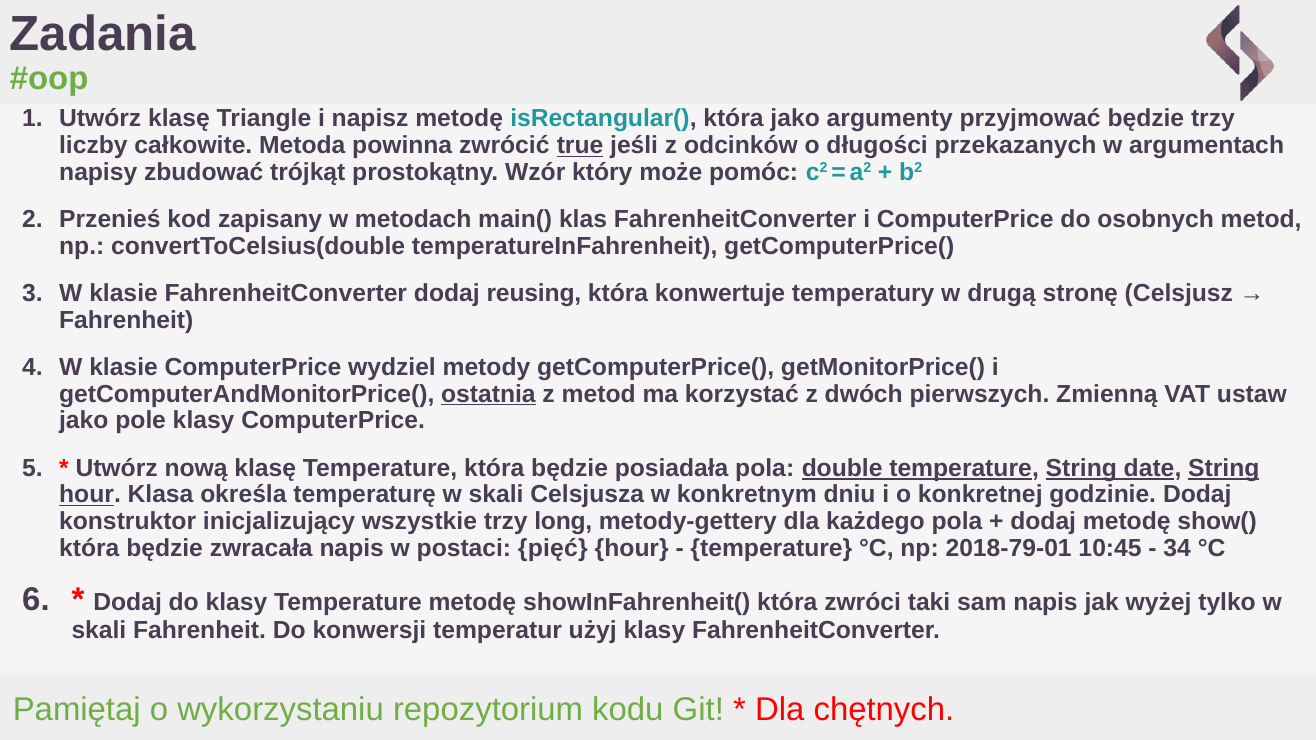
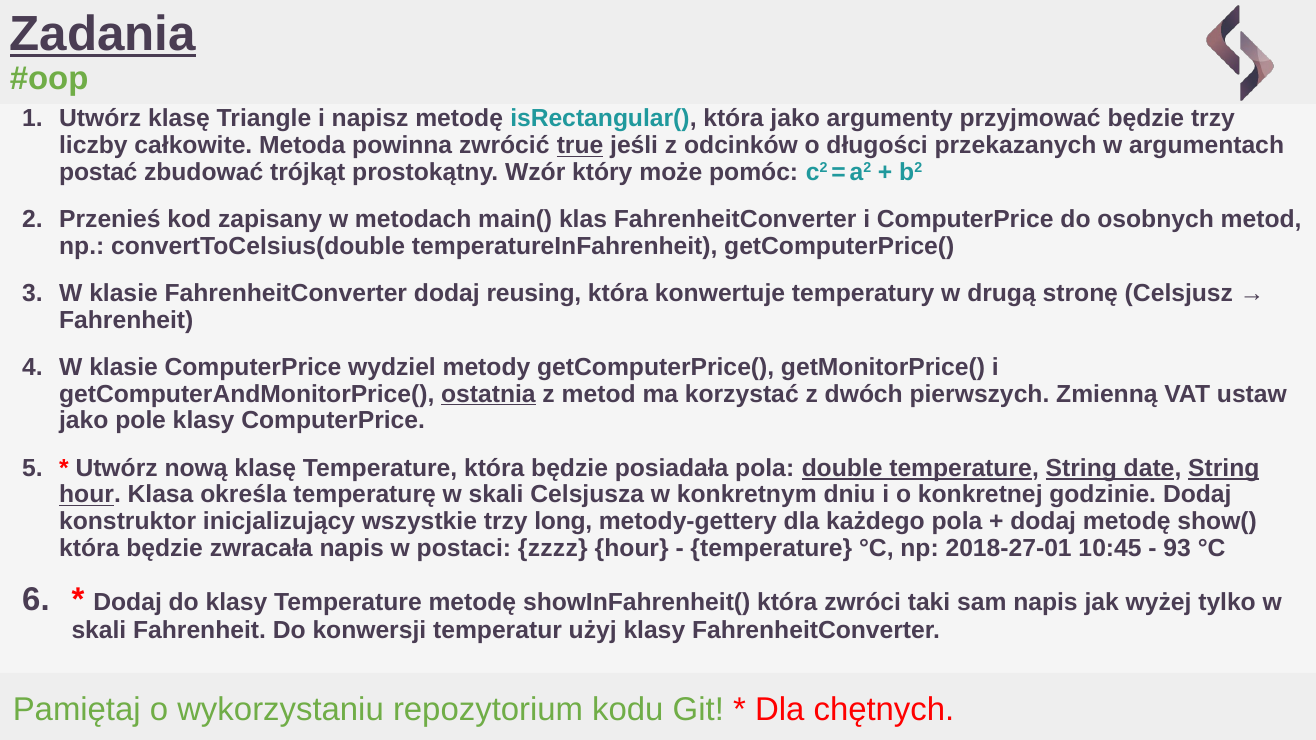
Zadania underline: none -> present
napisy: napisy -> postać
pięć: pięć -> zzzz
2018-79-01: 2018-79-01 -> 2018-27-01
34: 34 -> 93
